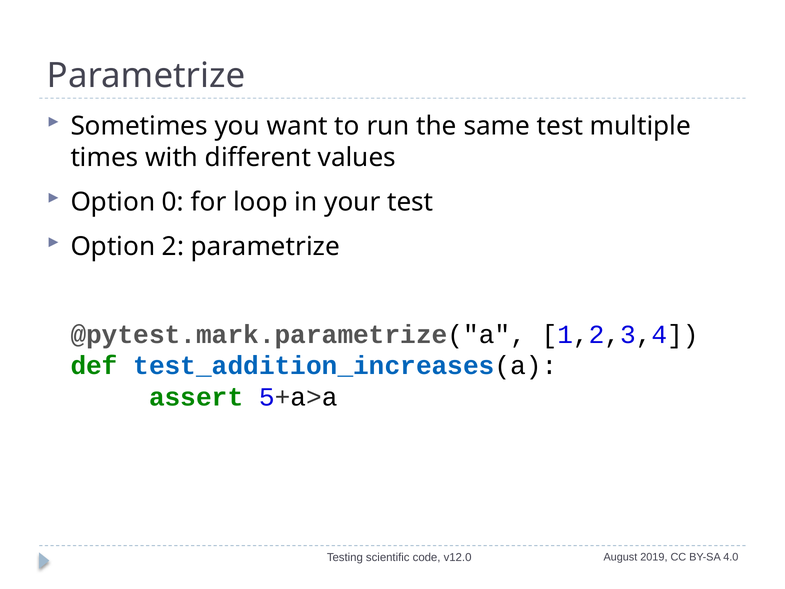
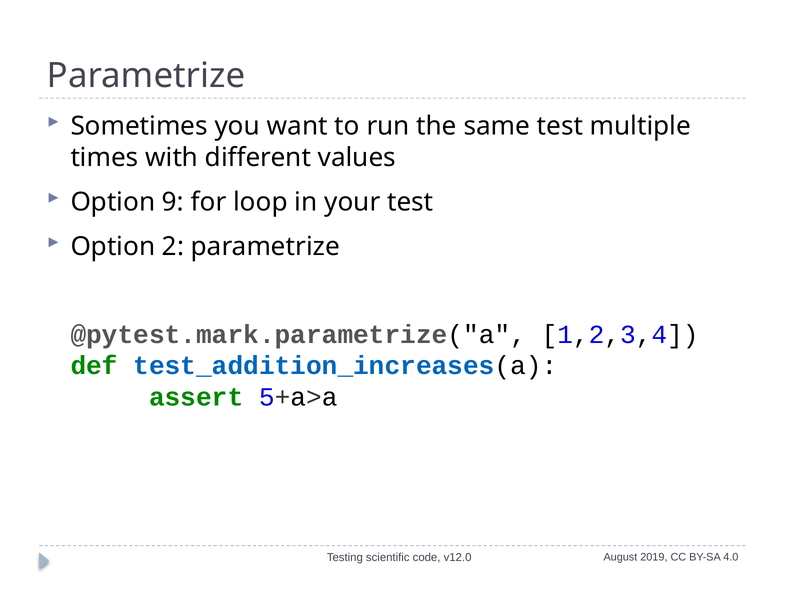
0: 0 -> 9
